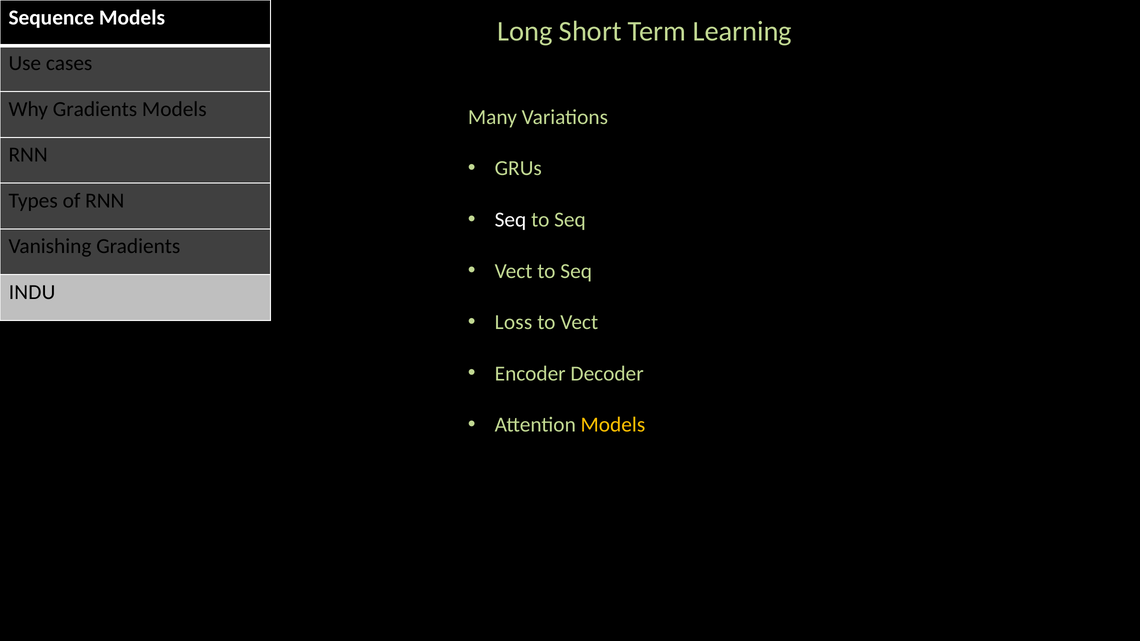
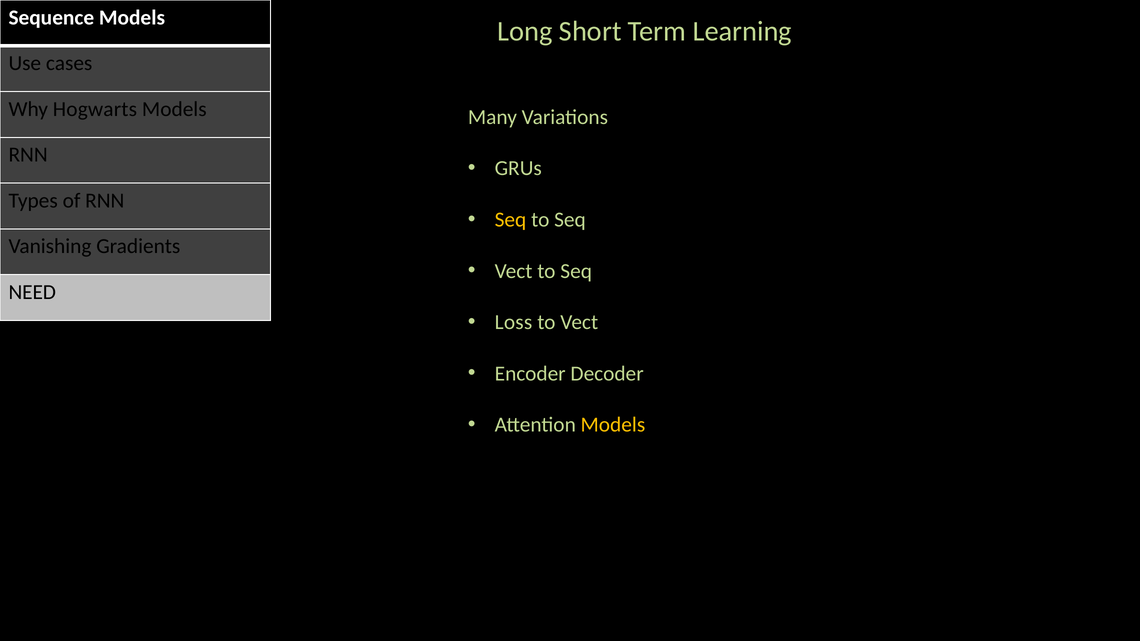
Why Gradients: Gradients -> Hogwarts
Seq at (511, 220) colour: white -> yellow
INDU: INDU -> NEED
